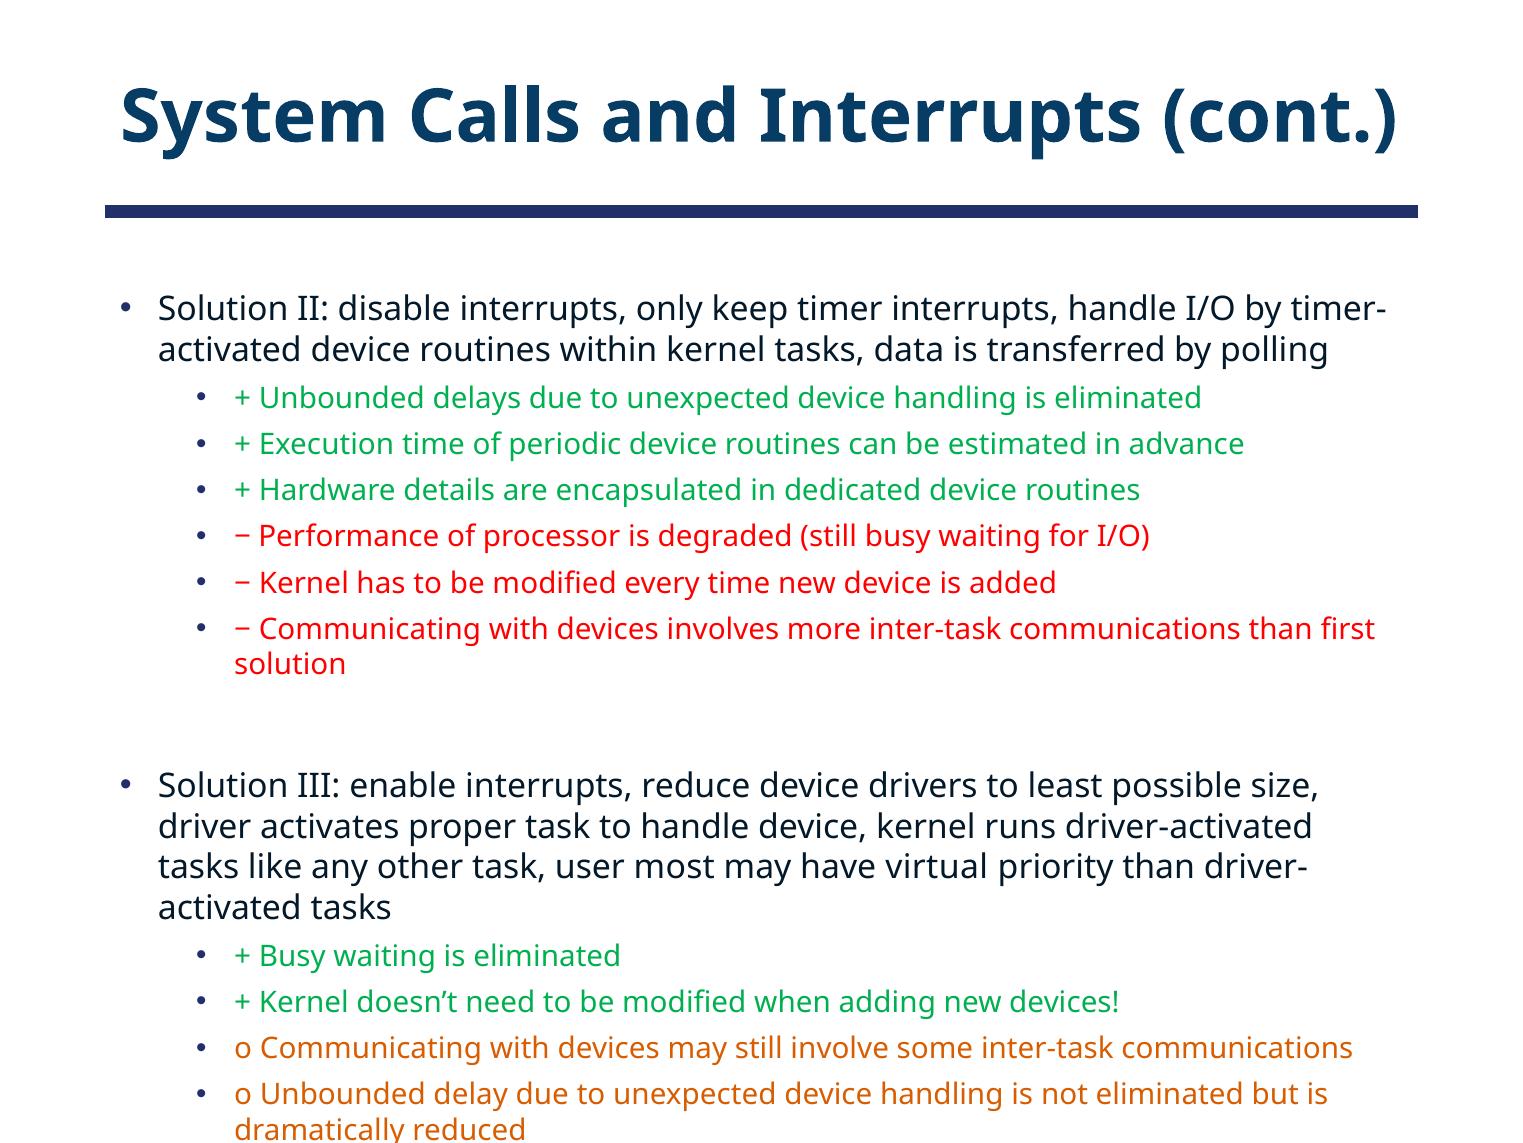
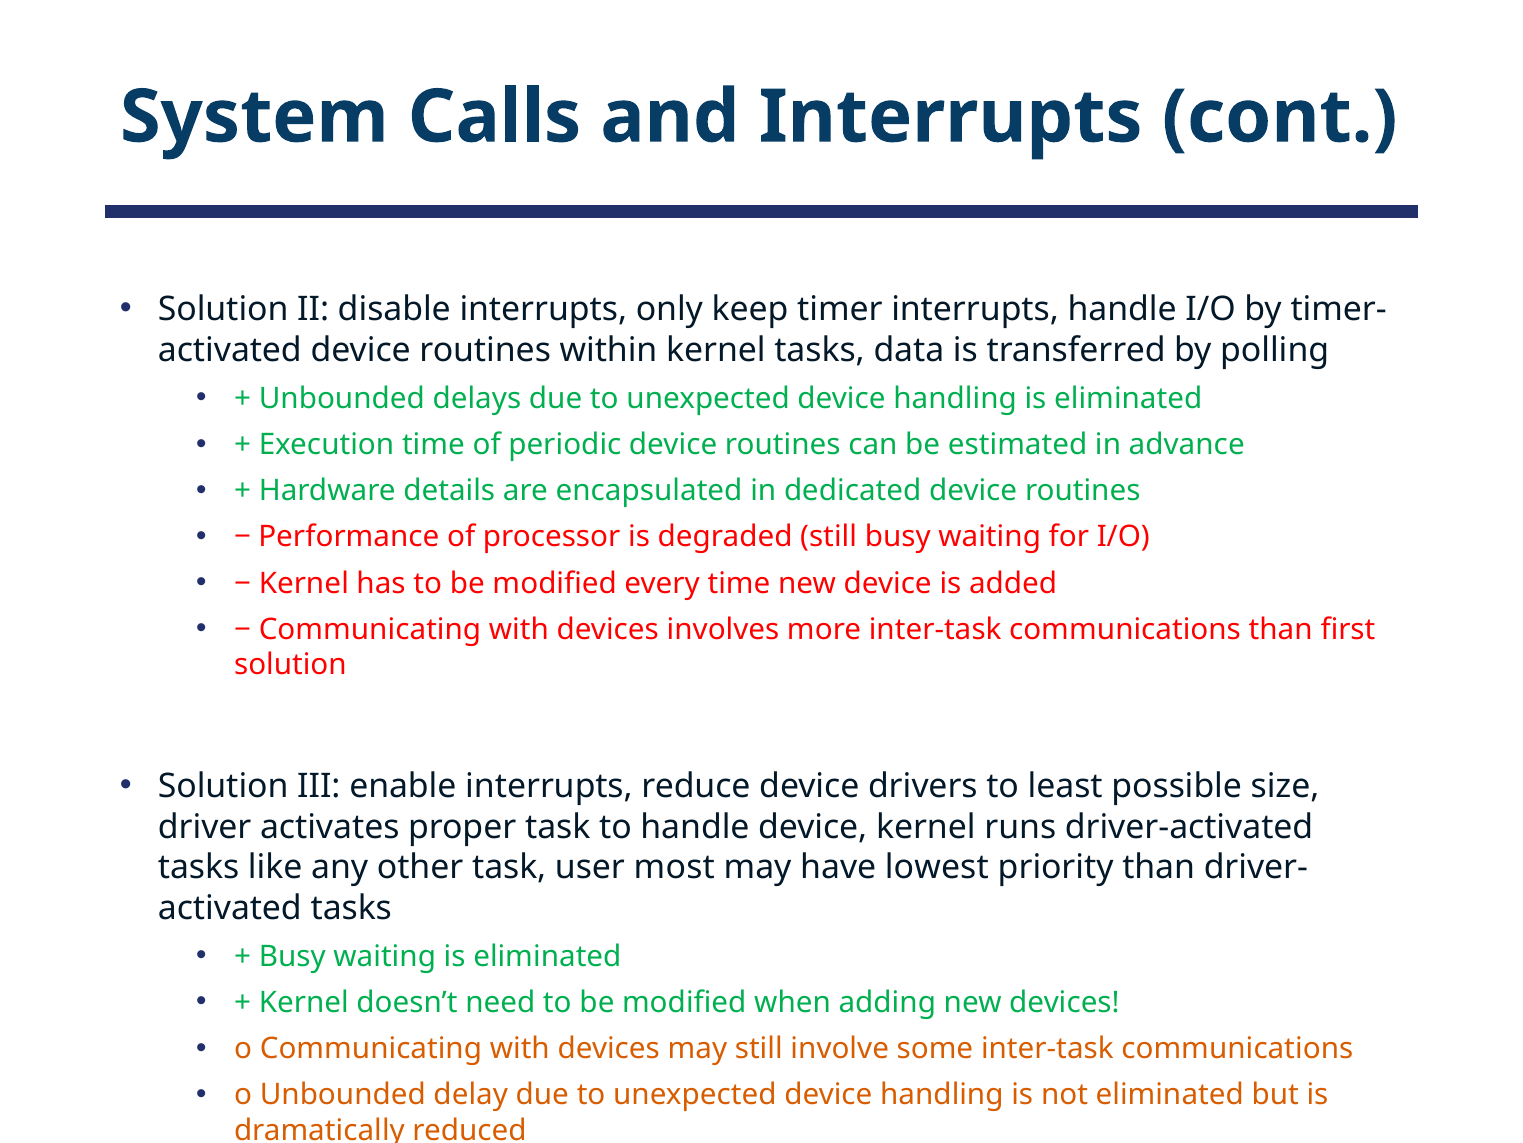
virtual: virtual -> lowest
